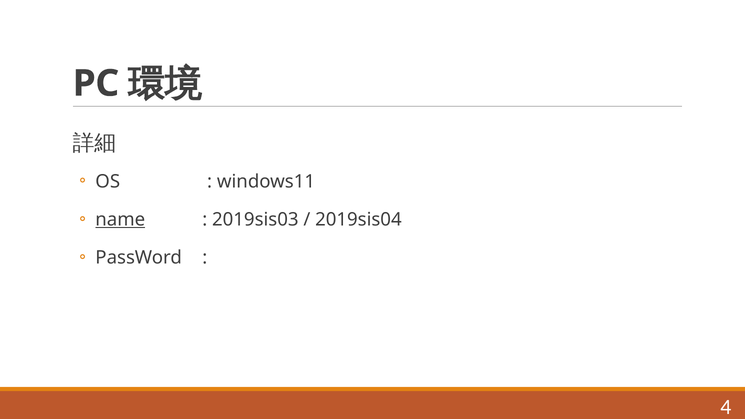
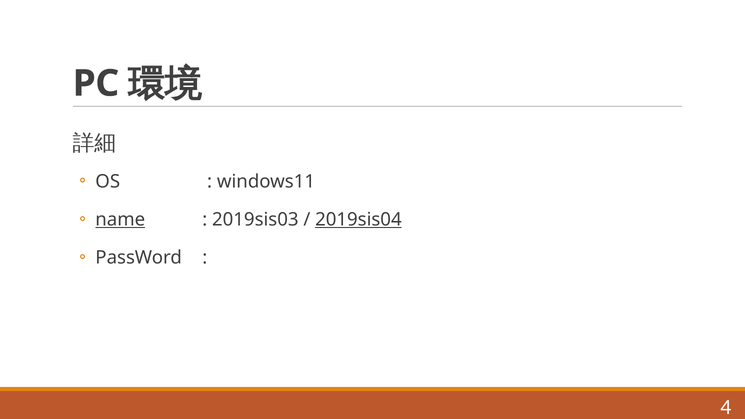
2019sis04 underline: none -> present
